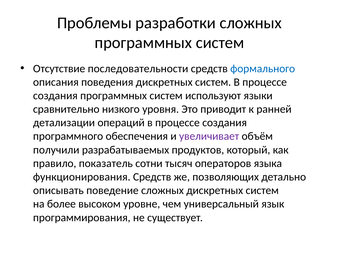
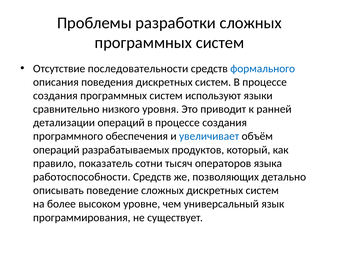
увеличивает colour: purple -> blue
получили at (56, 150): получили -> операций
функционирования: функционирования -> работоспособности
